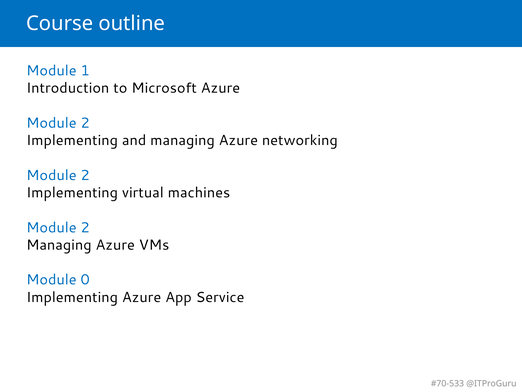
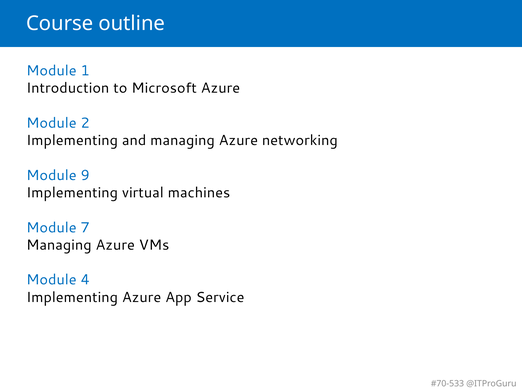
2 at (85, 175): 2 -> 9
2 at (85, 227): 2 -> 7
0: 0 -> 4
